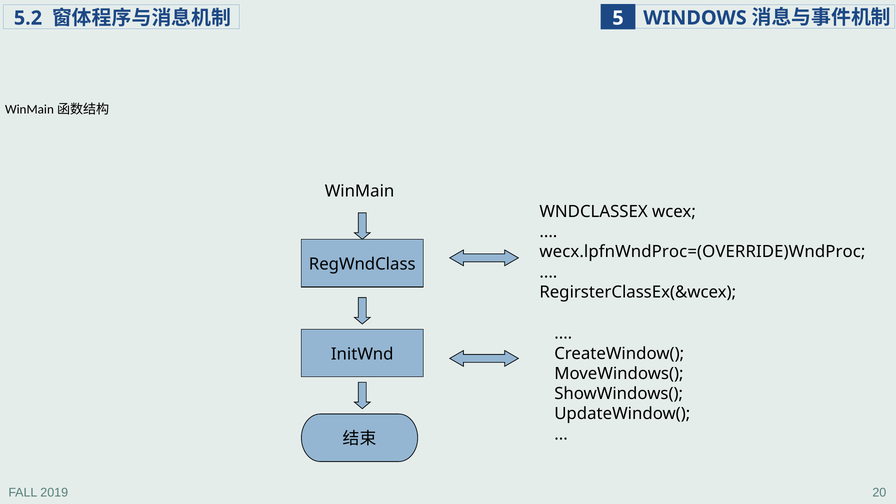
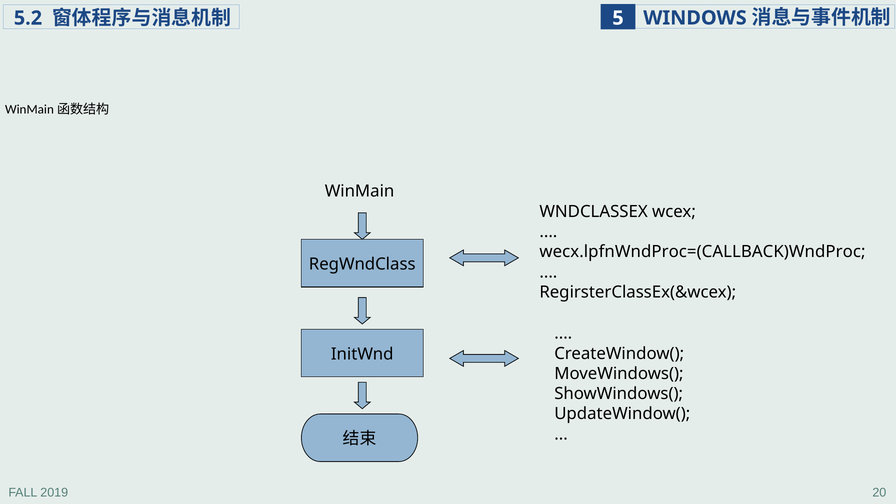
wecx.lpfnWndProc=(OVERRIDE)WndProc: wecx.lpfnWndProc=(OVERRIDE)WndProc -> wecx.lpfnWndProc=(CALLBACK)WndProc
